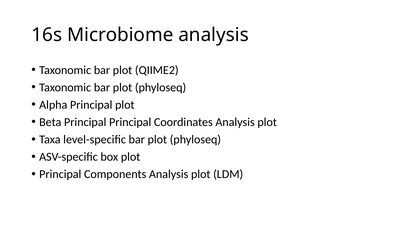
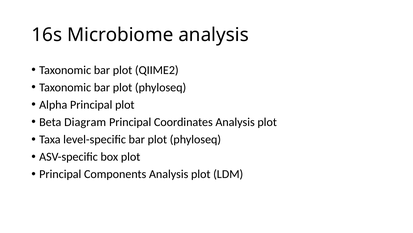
Beta Principal: Principal -> Diagram
